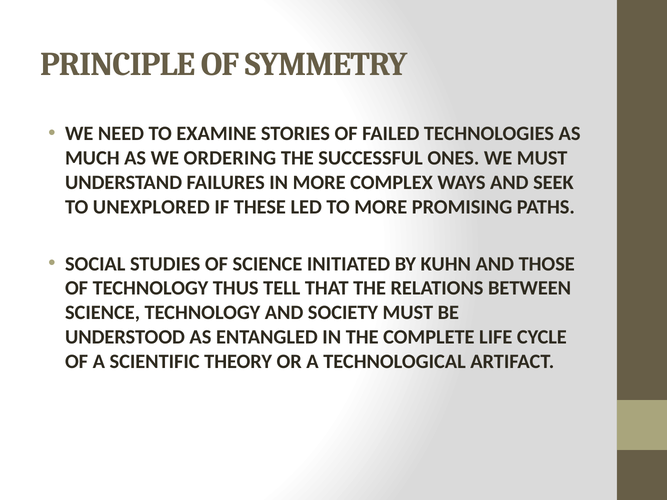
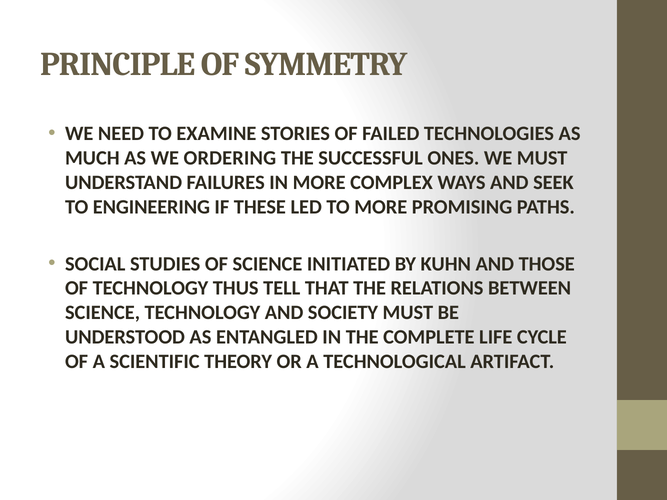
UNEXPLORED: UNEXPLORED -> ENGINEERING
